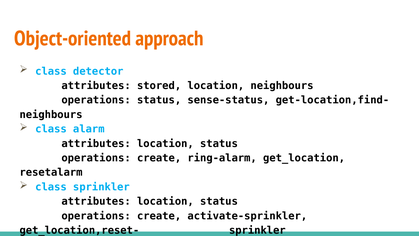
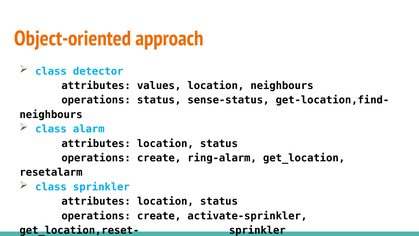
stored: stored -> values
